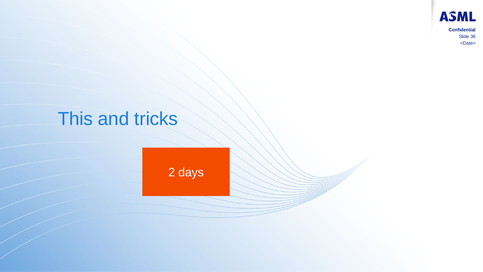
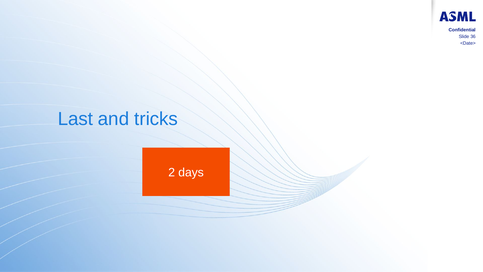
This: This -> Last
